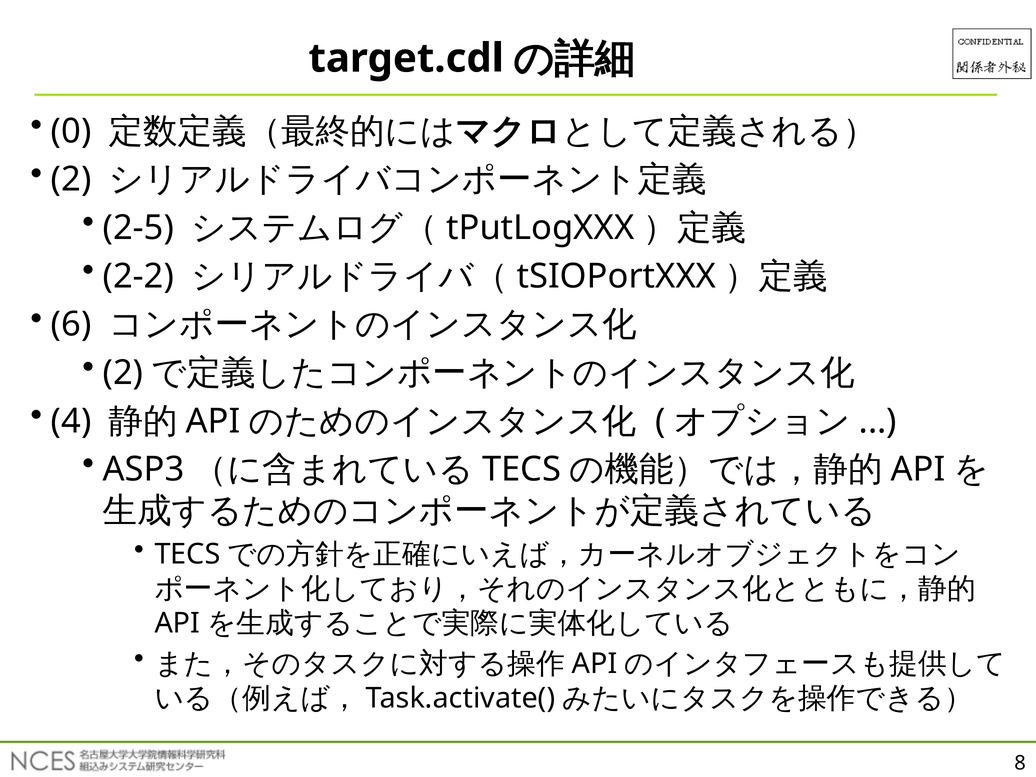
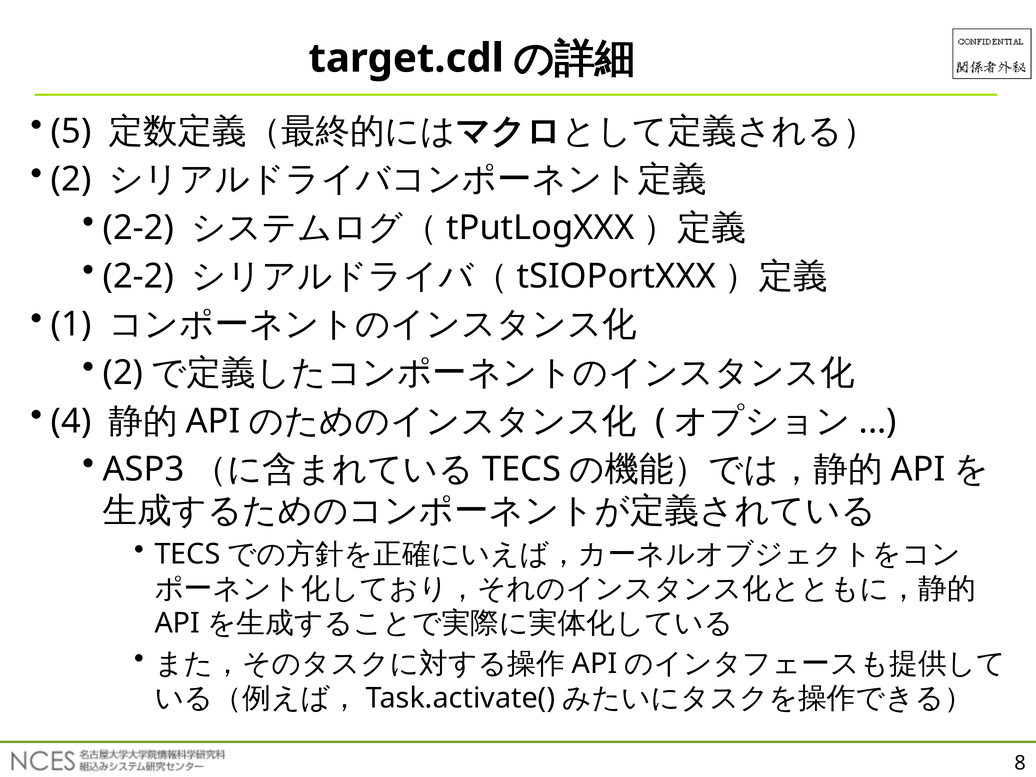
0: 0 -> 5
2-5 at (138, 228): 2-5 -> 2-2
6: 6 -> 1
